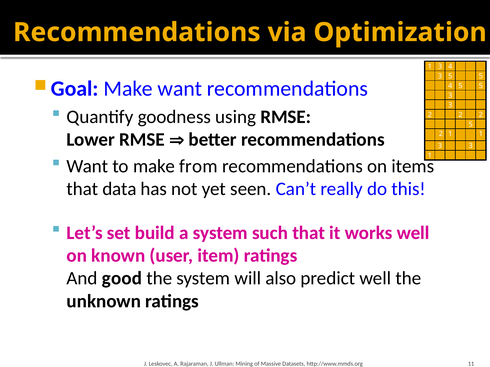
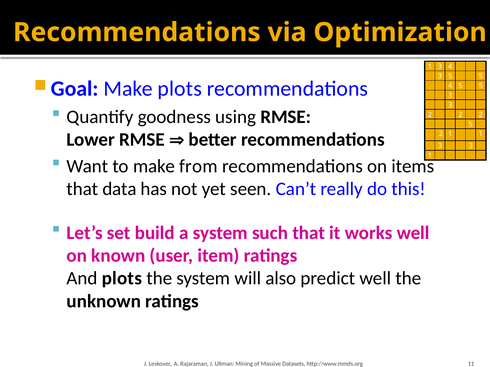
Make want: want -> plots
And good: good -> plots
